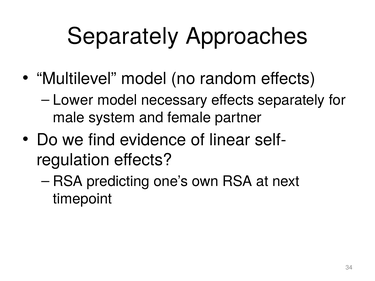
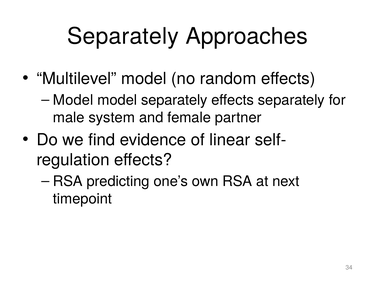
Lower at (73, 100): Lower -> Model
model necessary: necessary -> separately
